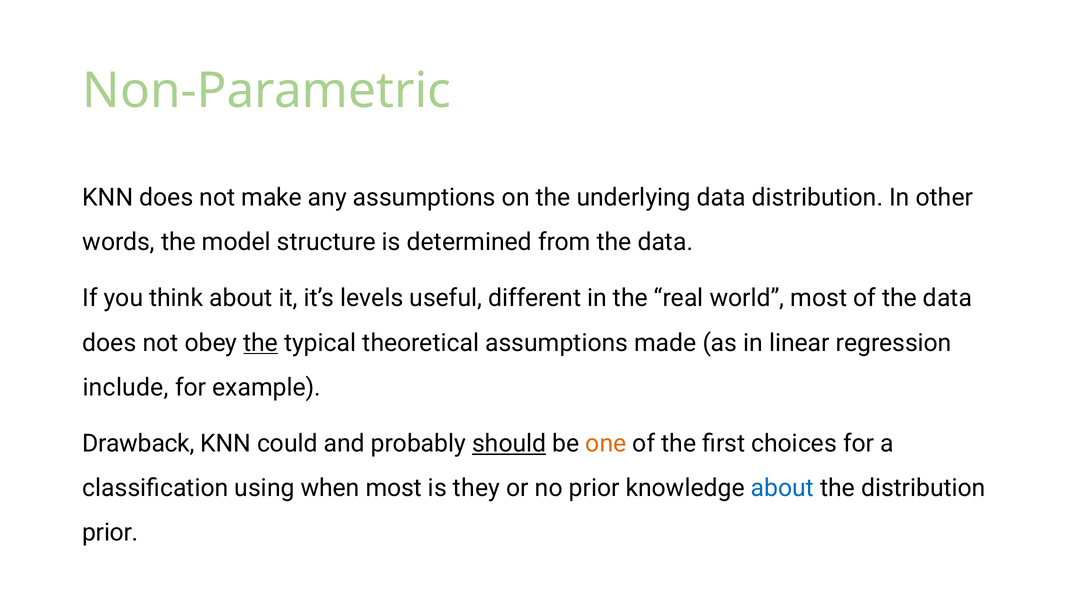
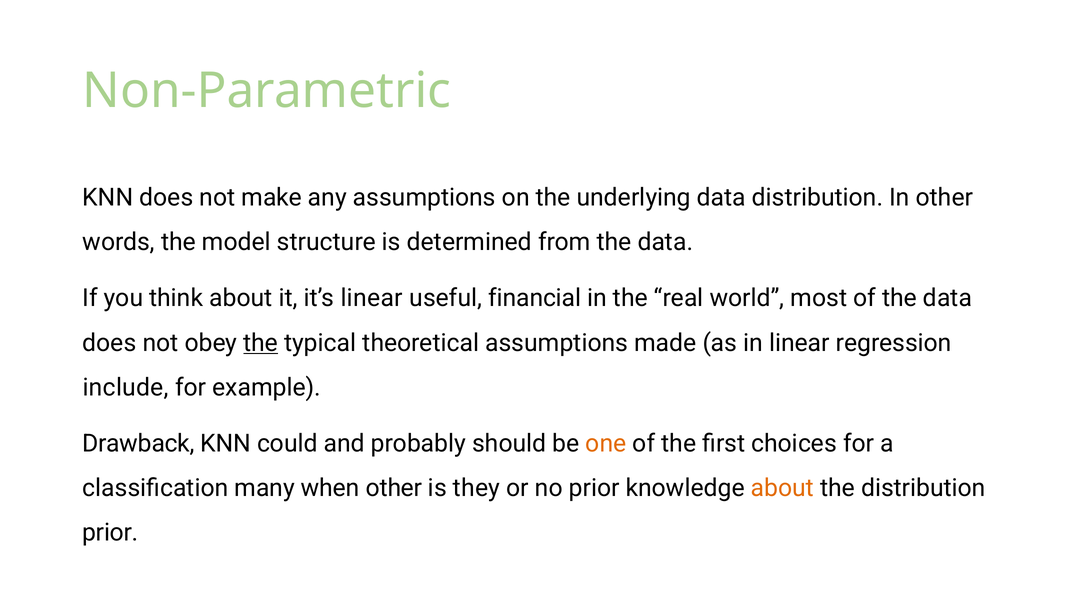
it’s levels: levels -> linear
different: different -> financial
should underline: present -> none
using: using -> many
when most: most -> other
about at (782, 488) colour: blue -> orange
